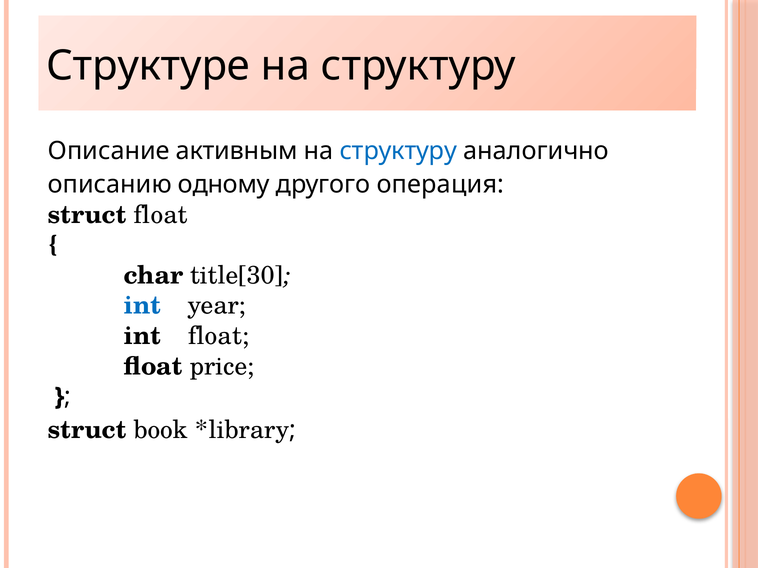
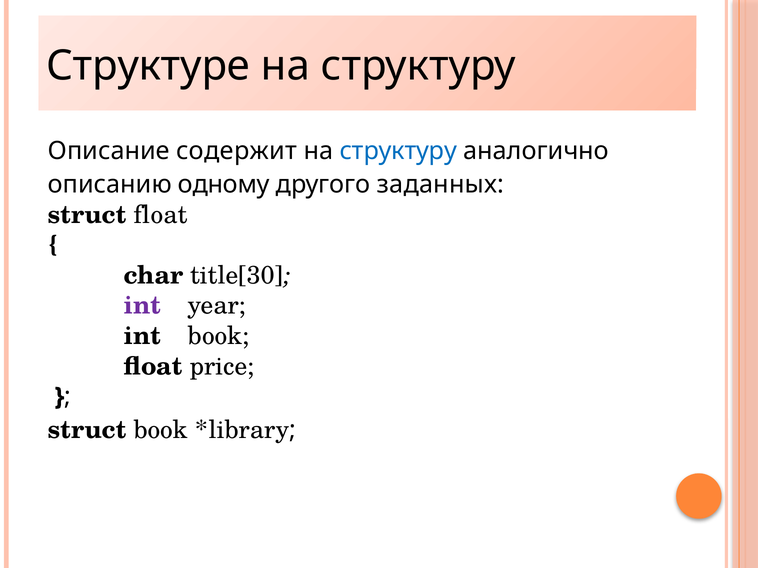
активным: активным -> содержит
операция: операция -> заданных
int at (142, 306) colour: blue -> purple
int float: float -> book
